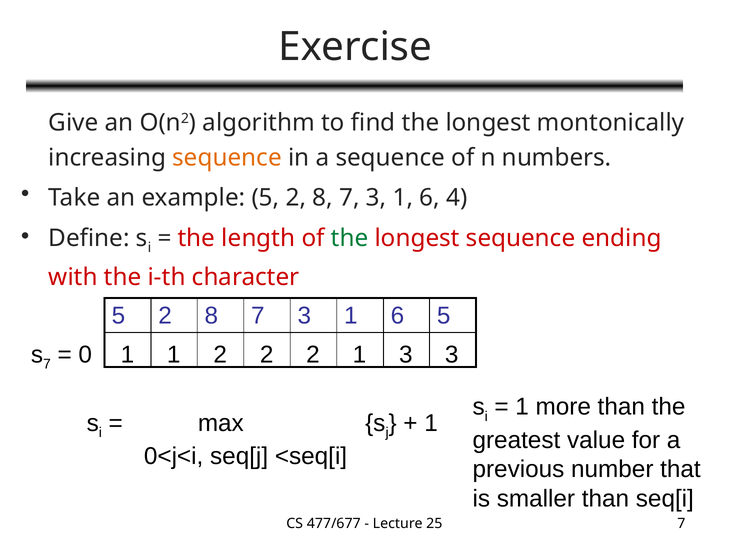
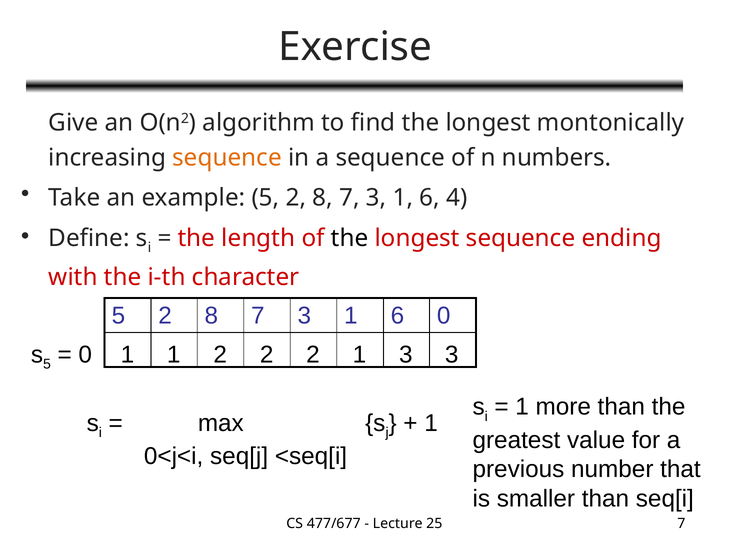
the at (350, 238) colour: green -> black
6 5: 5 -> 0
7 at (47, 364): 7 -> 5
